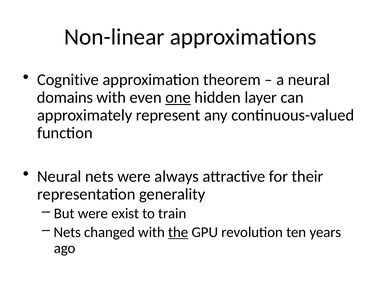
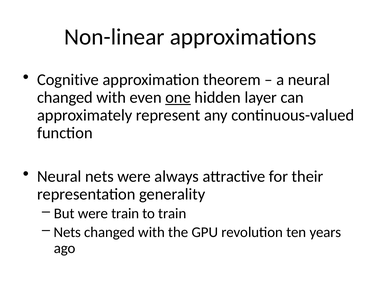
domains at (65, 97): domains -> changed
were exist: exist -> train
the underline: present -> none
